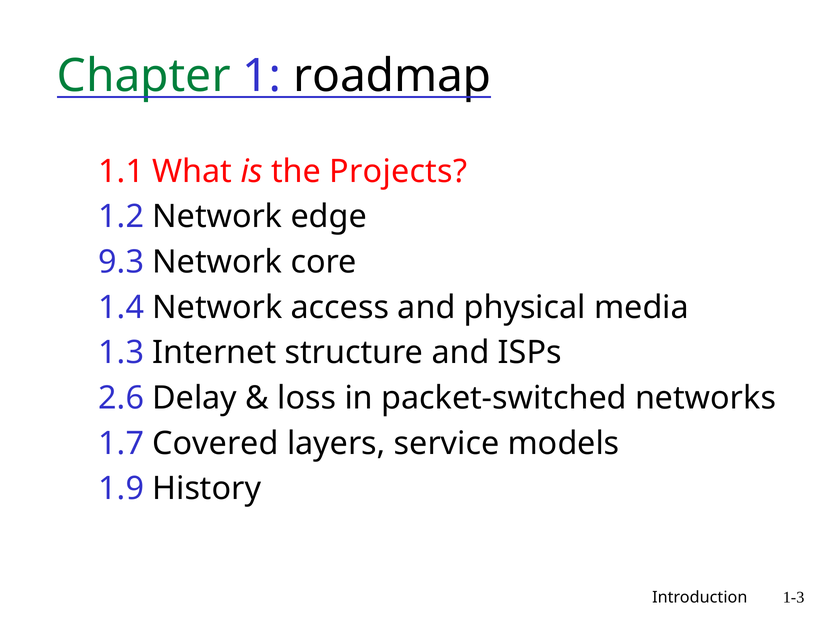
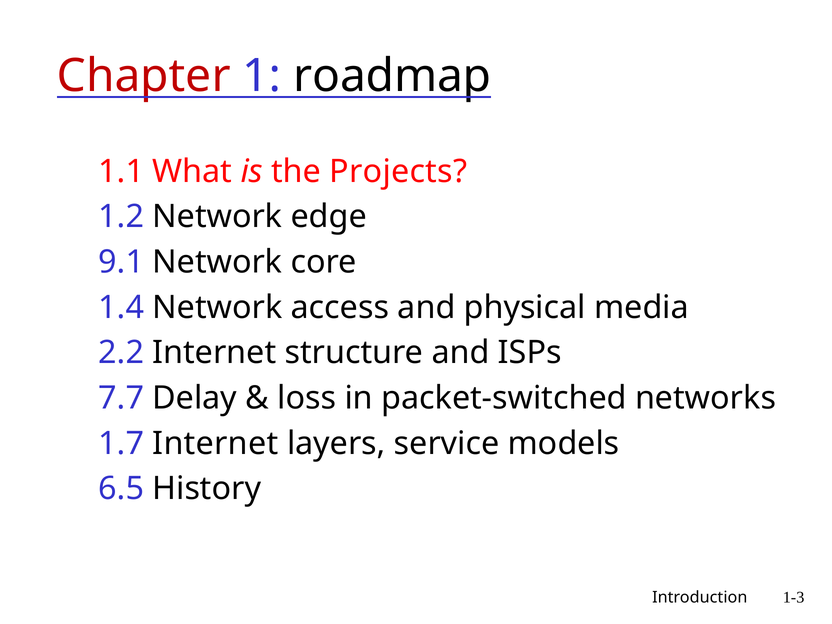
Chapter colour: green -> red
9.3: 9.3 -> 9.1
1.3: 1.3 -> 2.2
2.6: 2.6 -> 7.7
1.7 Covered: Covered -> Internet
1.9: 1.9 -> 6.5
